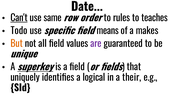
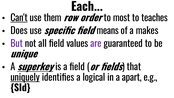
Date: Date -> Each
rules: rules -> most
same: same -> them
Todo: Todo -> Does
But colour: orange -> purple
uniquely underline: none -> present
their: their -> apart
